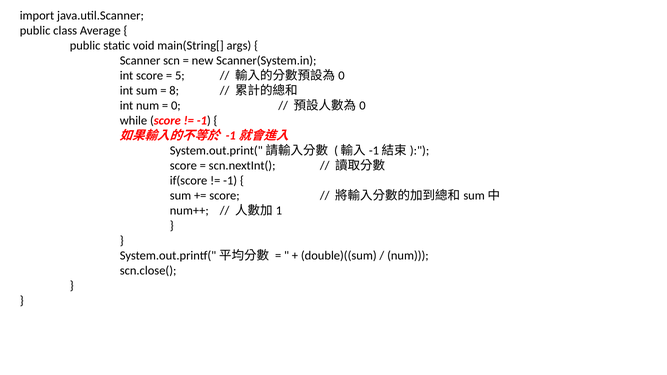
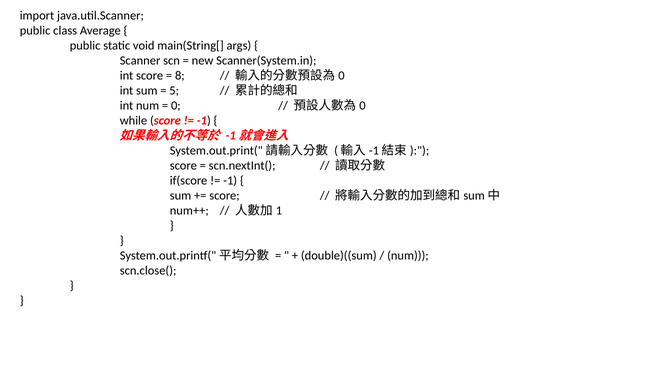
5: 5 -> 8
8: 8 -> 5
